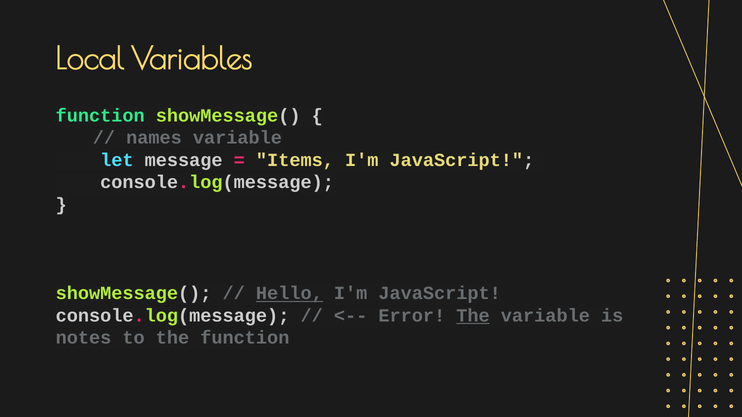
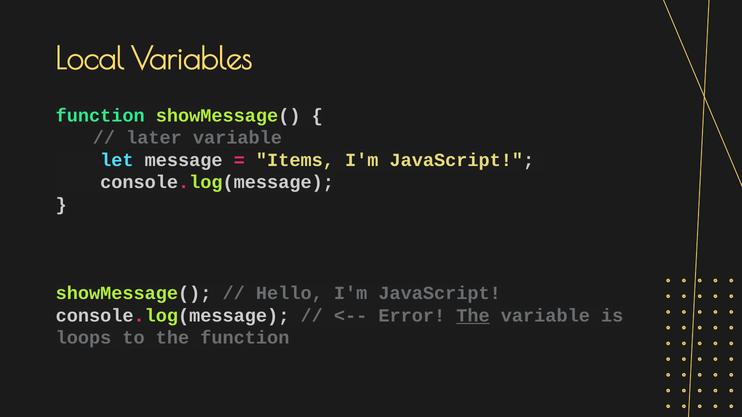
names: names -> later
Hello underline: present -> none
notes: notes -> loops
